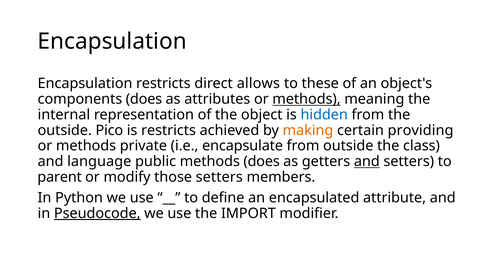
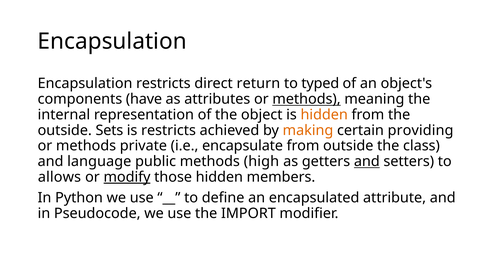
allows: allows -> return
these: these -> typed
components does: does -> have
hidden at (324, 115) colour: blue -> orange
Pico: Pico -> Sets
methods does: does -> high
parent: parent -> allows
modify underline: none -> present
those setters: setters -> hidden
Pseudocode underline: present -> none
